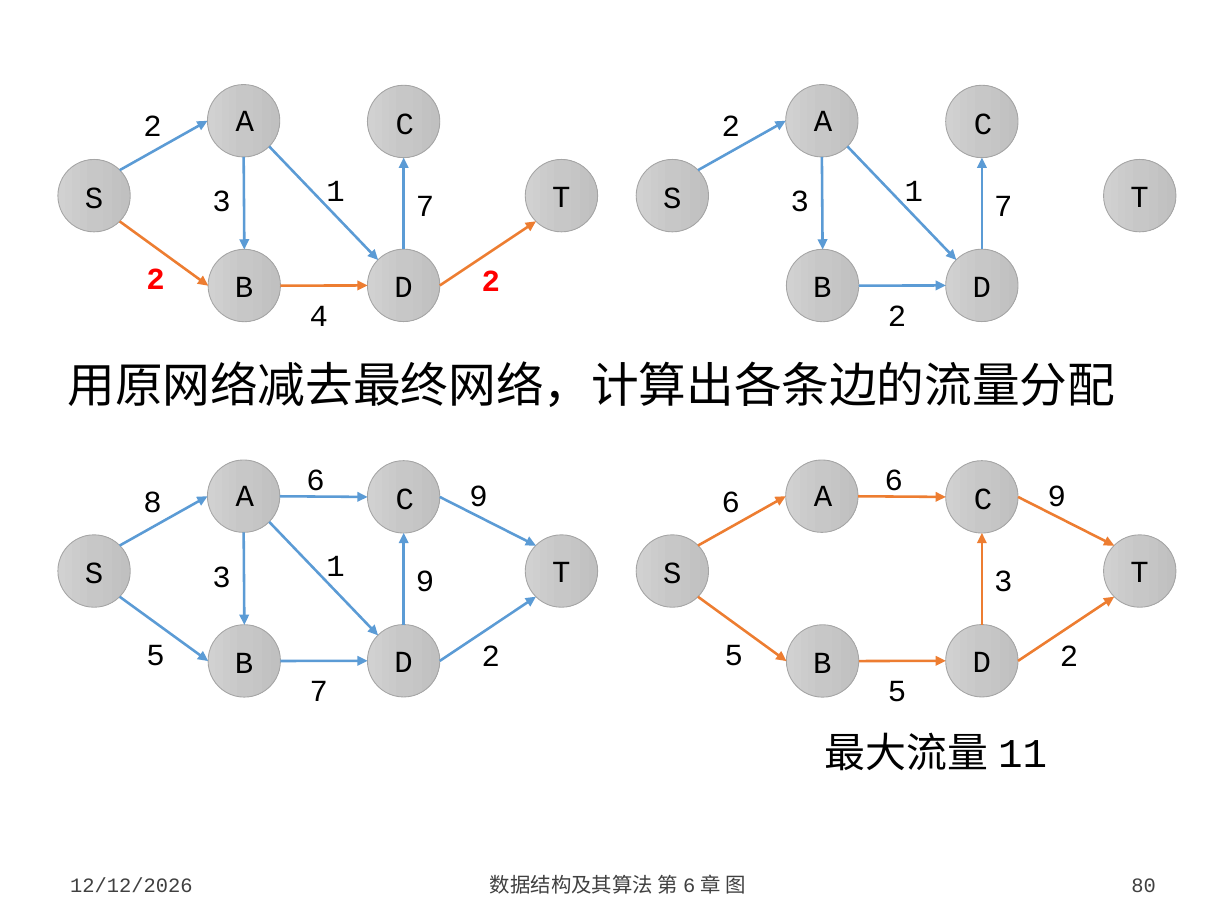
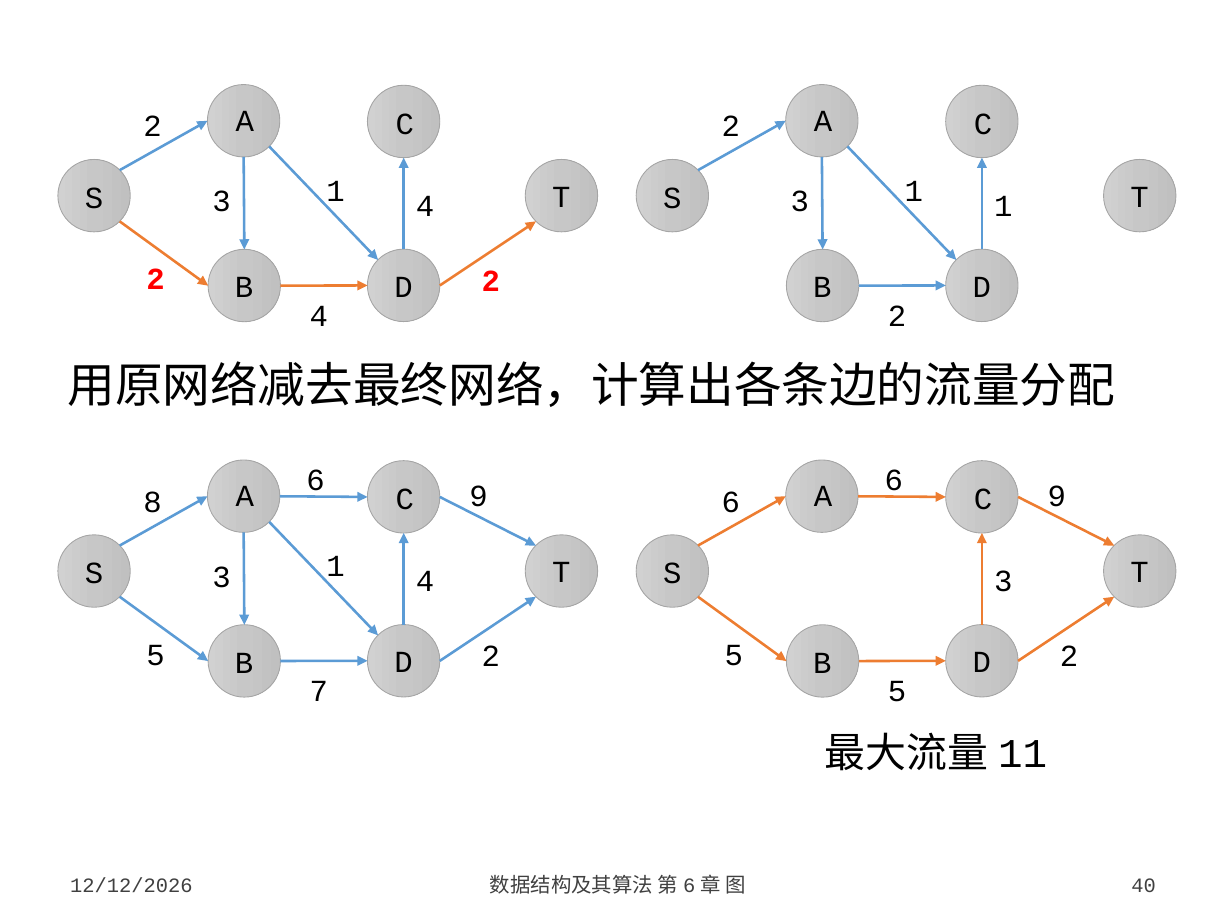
7 at (425, 206): 7 -> 4
7 at (1003, 206): 7 -> 1
9 at (425, 581): 9 -> 4
80: 80 -> 40
